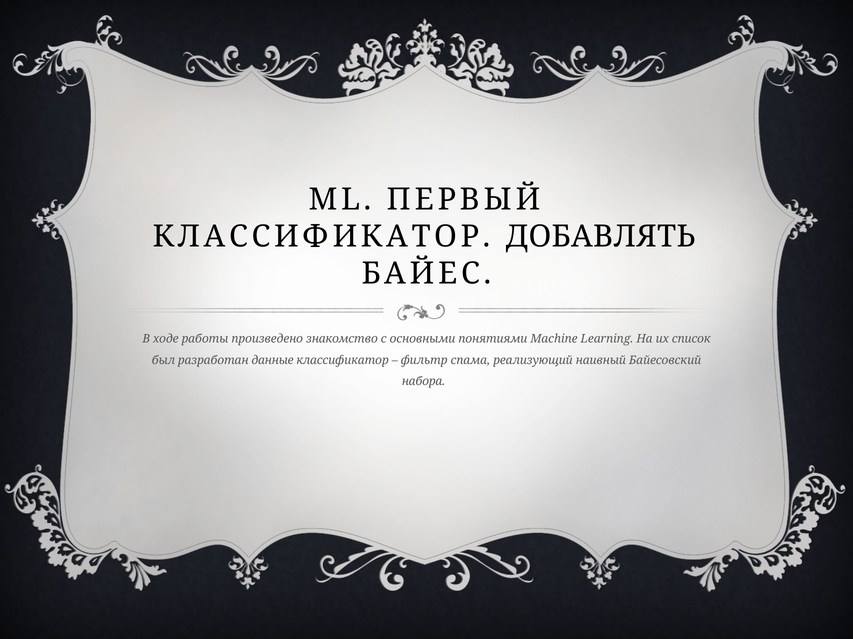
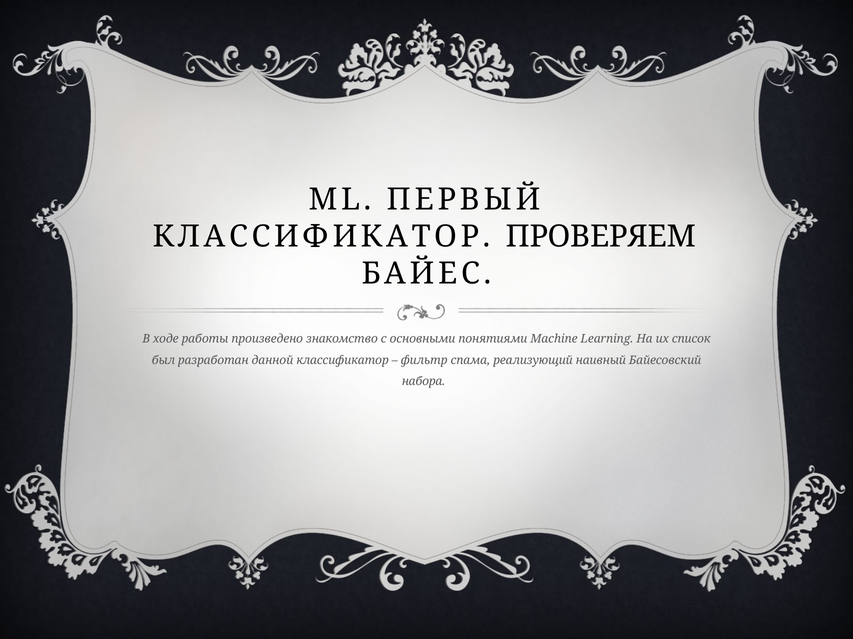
ДОБАВЛЯТЬ: ДОБАВЛЯТЬ -> ПРОВЕРЯЕМ
данные: данные -> данной
